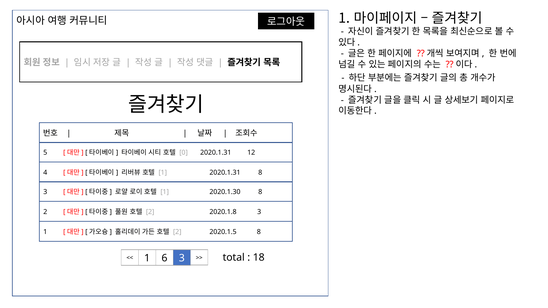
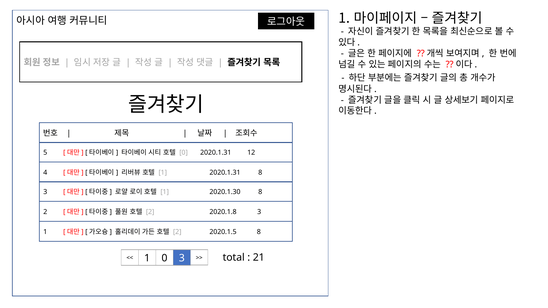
1 6: 6 -> 0
18: 18 -> 21
